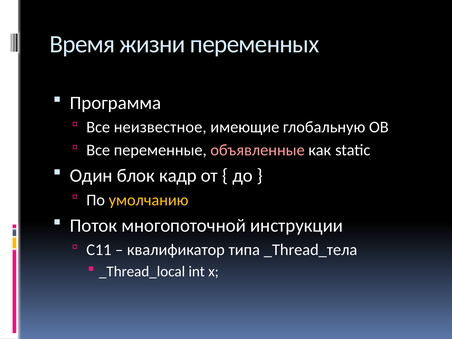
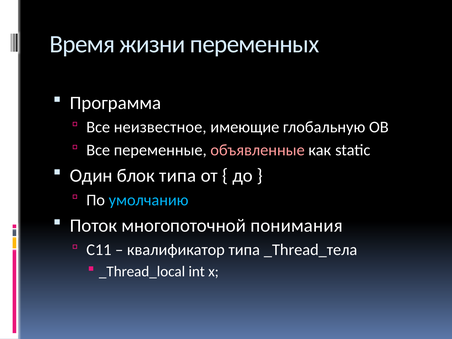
блок кадр: кадр -> типа
умолчанию colour: yellow -> light blue
инструкции: инструкции -> понимания
